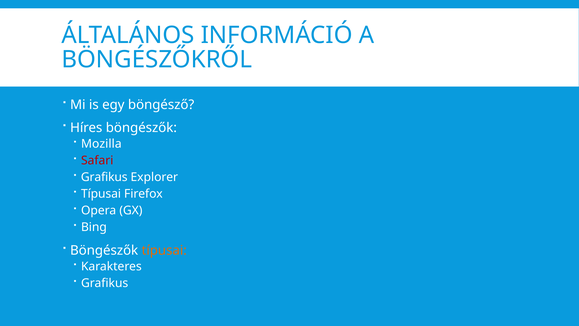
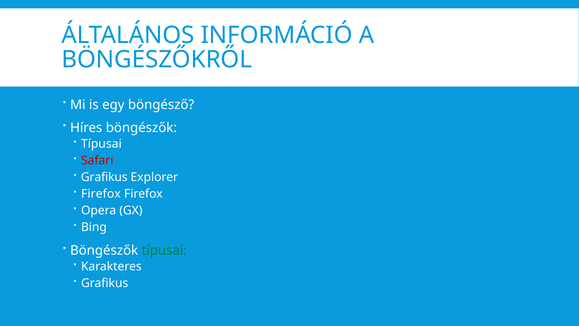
Mozilla at (101, 144): Mozilla -> Típusai
Típusai at (101, 194): Típusai -> Firefox
típusai at (164, 250) colour: orange -> green
